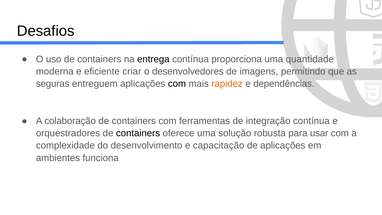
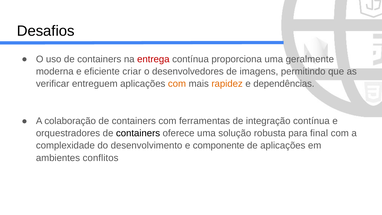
entrega colour: black -> red
quantidade: quantidade -> geralmente
seguras: seguras -> verificar
com at (177, 84) colour: black -> orange
usar: usar -> final
capacitação: capacitação -> componente
funciona: funciona -> conflitos
